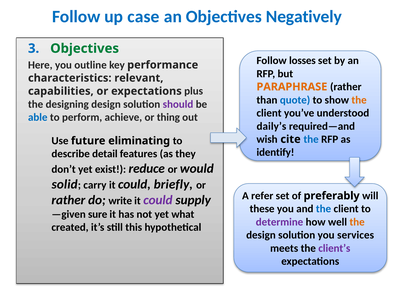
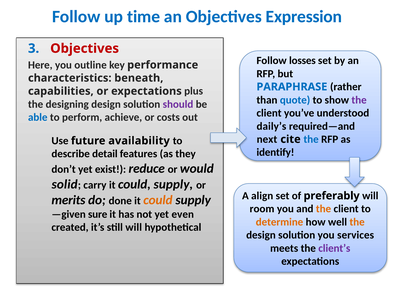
case: case -> time
Negatively: Negatively -> Expression
Objectives at (85, 49) colour: green -> red
relevant: relevant -> beneath
PARAPHRASE colour: orange -> blue
the at (359, 100) colour: orange -> purple
thing: thing -> costs
wish: wish -> next
eliminating: eliminating -> availability
briefly at (173, 185): briefly -> supply
refer: refer -> align
rather at (68, 200): rather -> merits
write: write -> done
could at (158, 200) colour: purple -> orange
these: these -> room
the at (323, 209) colour: blue -> orange
what: what -> even
determine colour: purple -> orange
still this: this -> will
